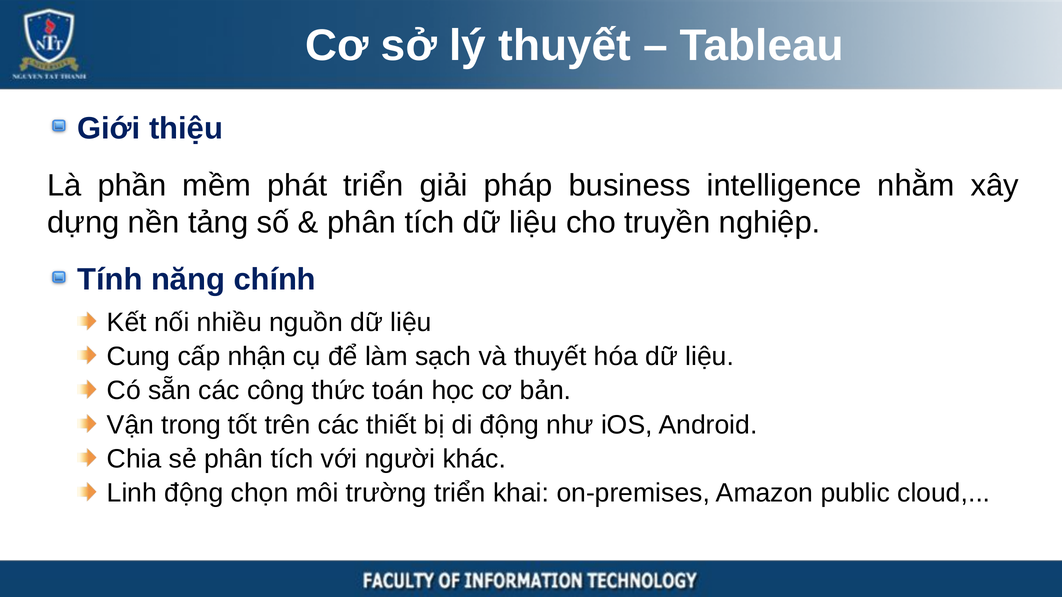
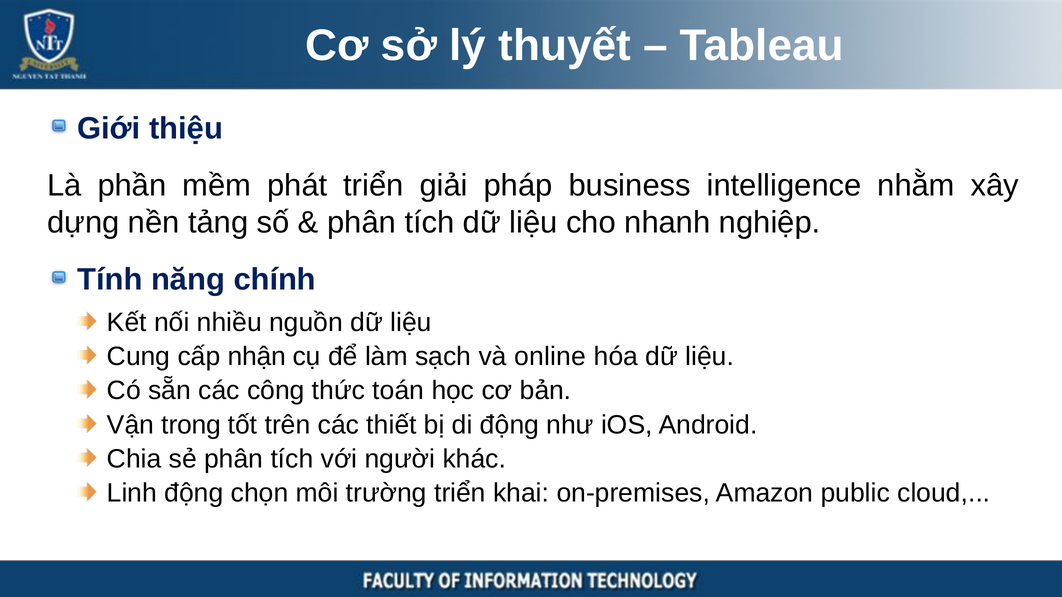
truyền: truyền -> nhanh
và thuyết: thuyết -> online
